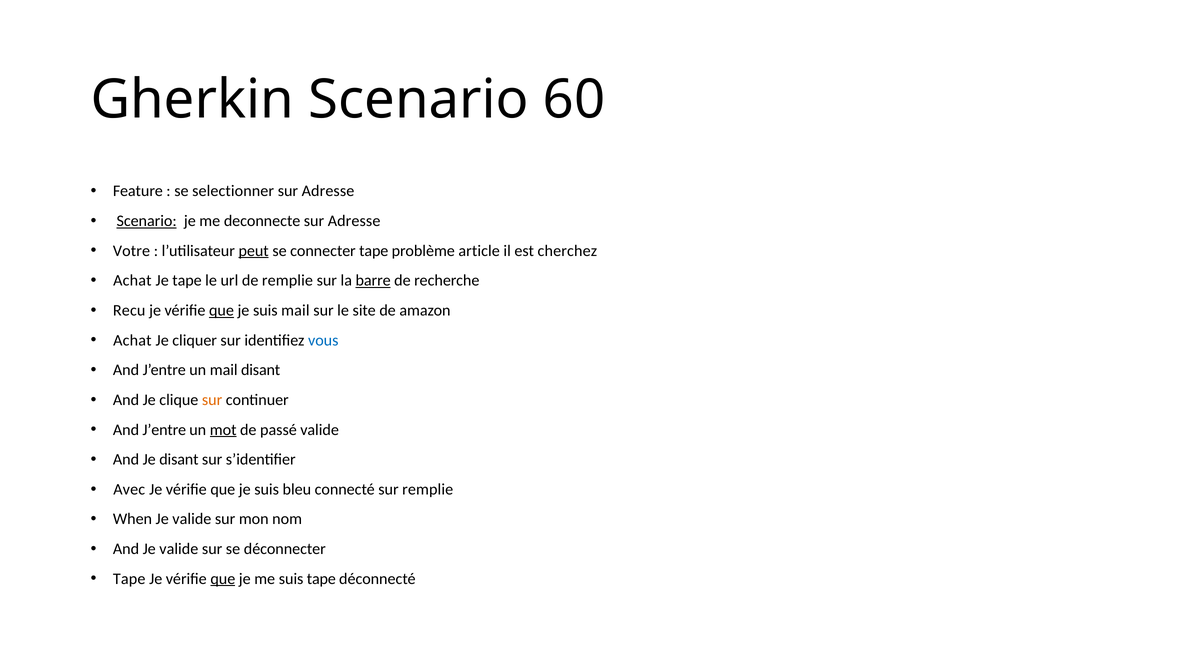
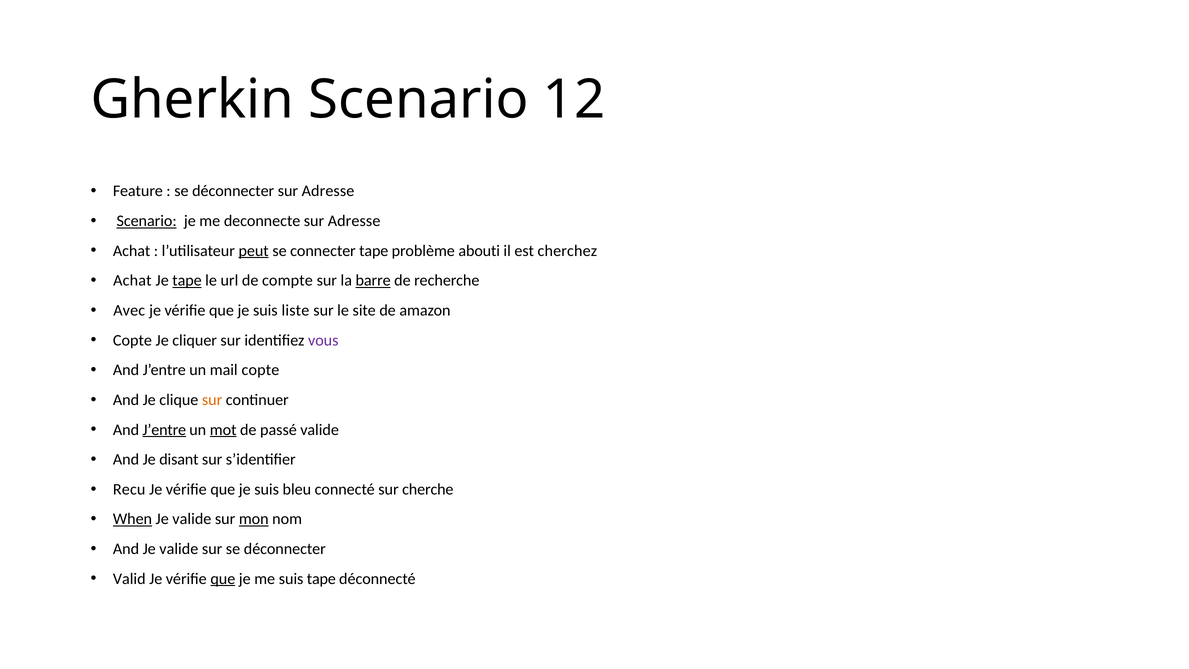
60: 60 -> 12
selectionner at (233, 191): selectionner -> déconnecter
Votre at (132, 251): Votre -> Achat
article: article -> abouti
tape at (187, 281) underline: none -> present
de remplie: remplie -> compte
Recu: Recu -> Avec
que at (221, 310) underline: present -> none
suis mail: mail -> liste
Achat at (132, 340): Achat -> Copte
vous colour: blue -> purple
mail disant: disant -> copte
J’entre at (164, 430) underline: none -> present
Avec: Avec -> Recu
sur remplie: remplie -> cherche
When underline: none -> present
mon underline: none -> present
Tape at (129, 579): Tape -> Valid
